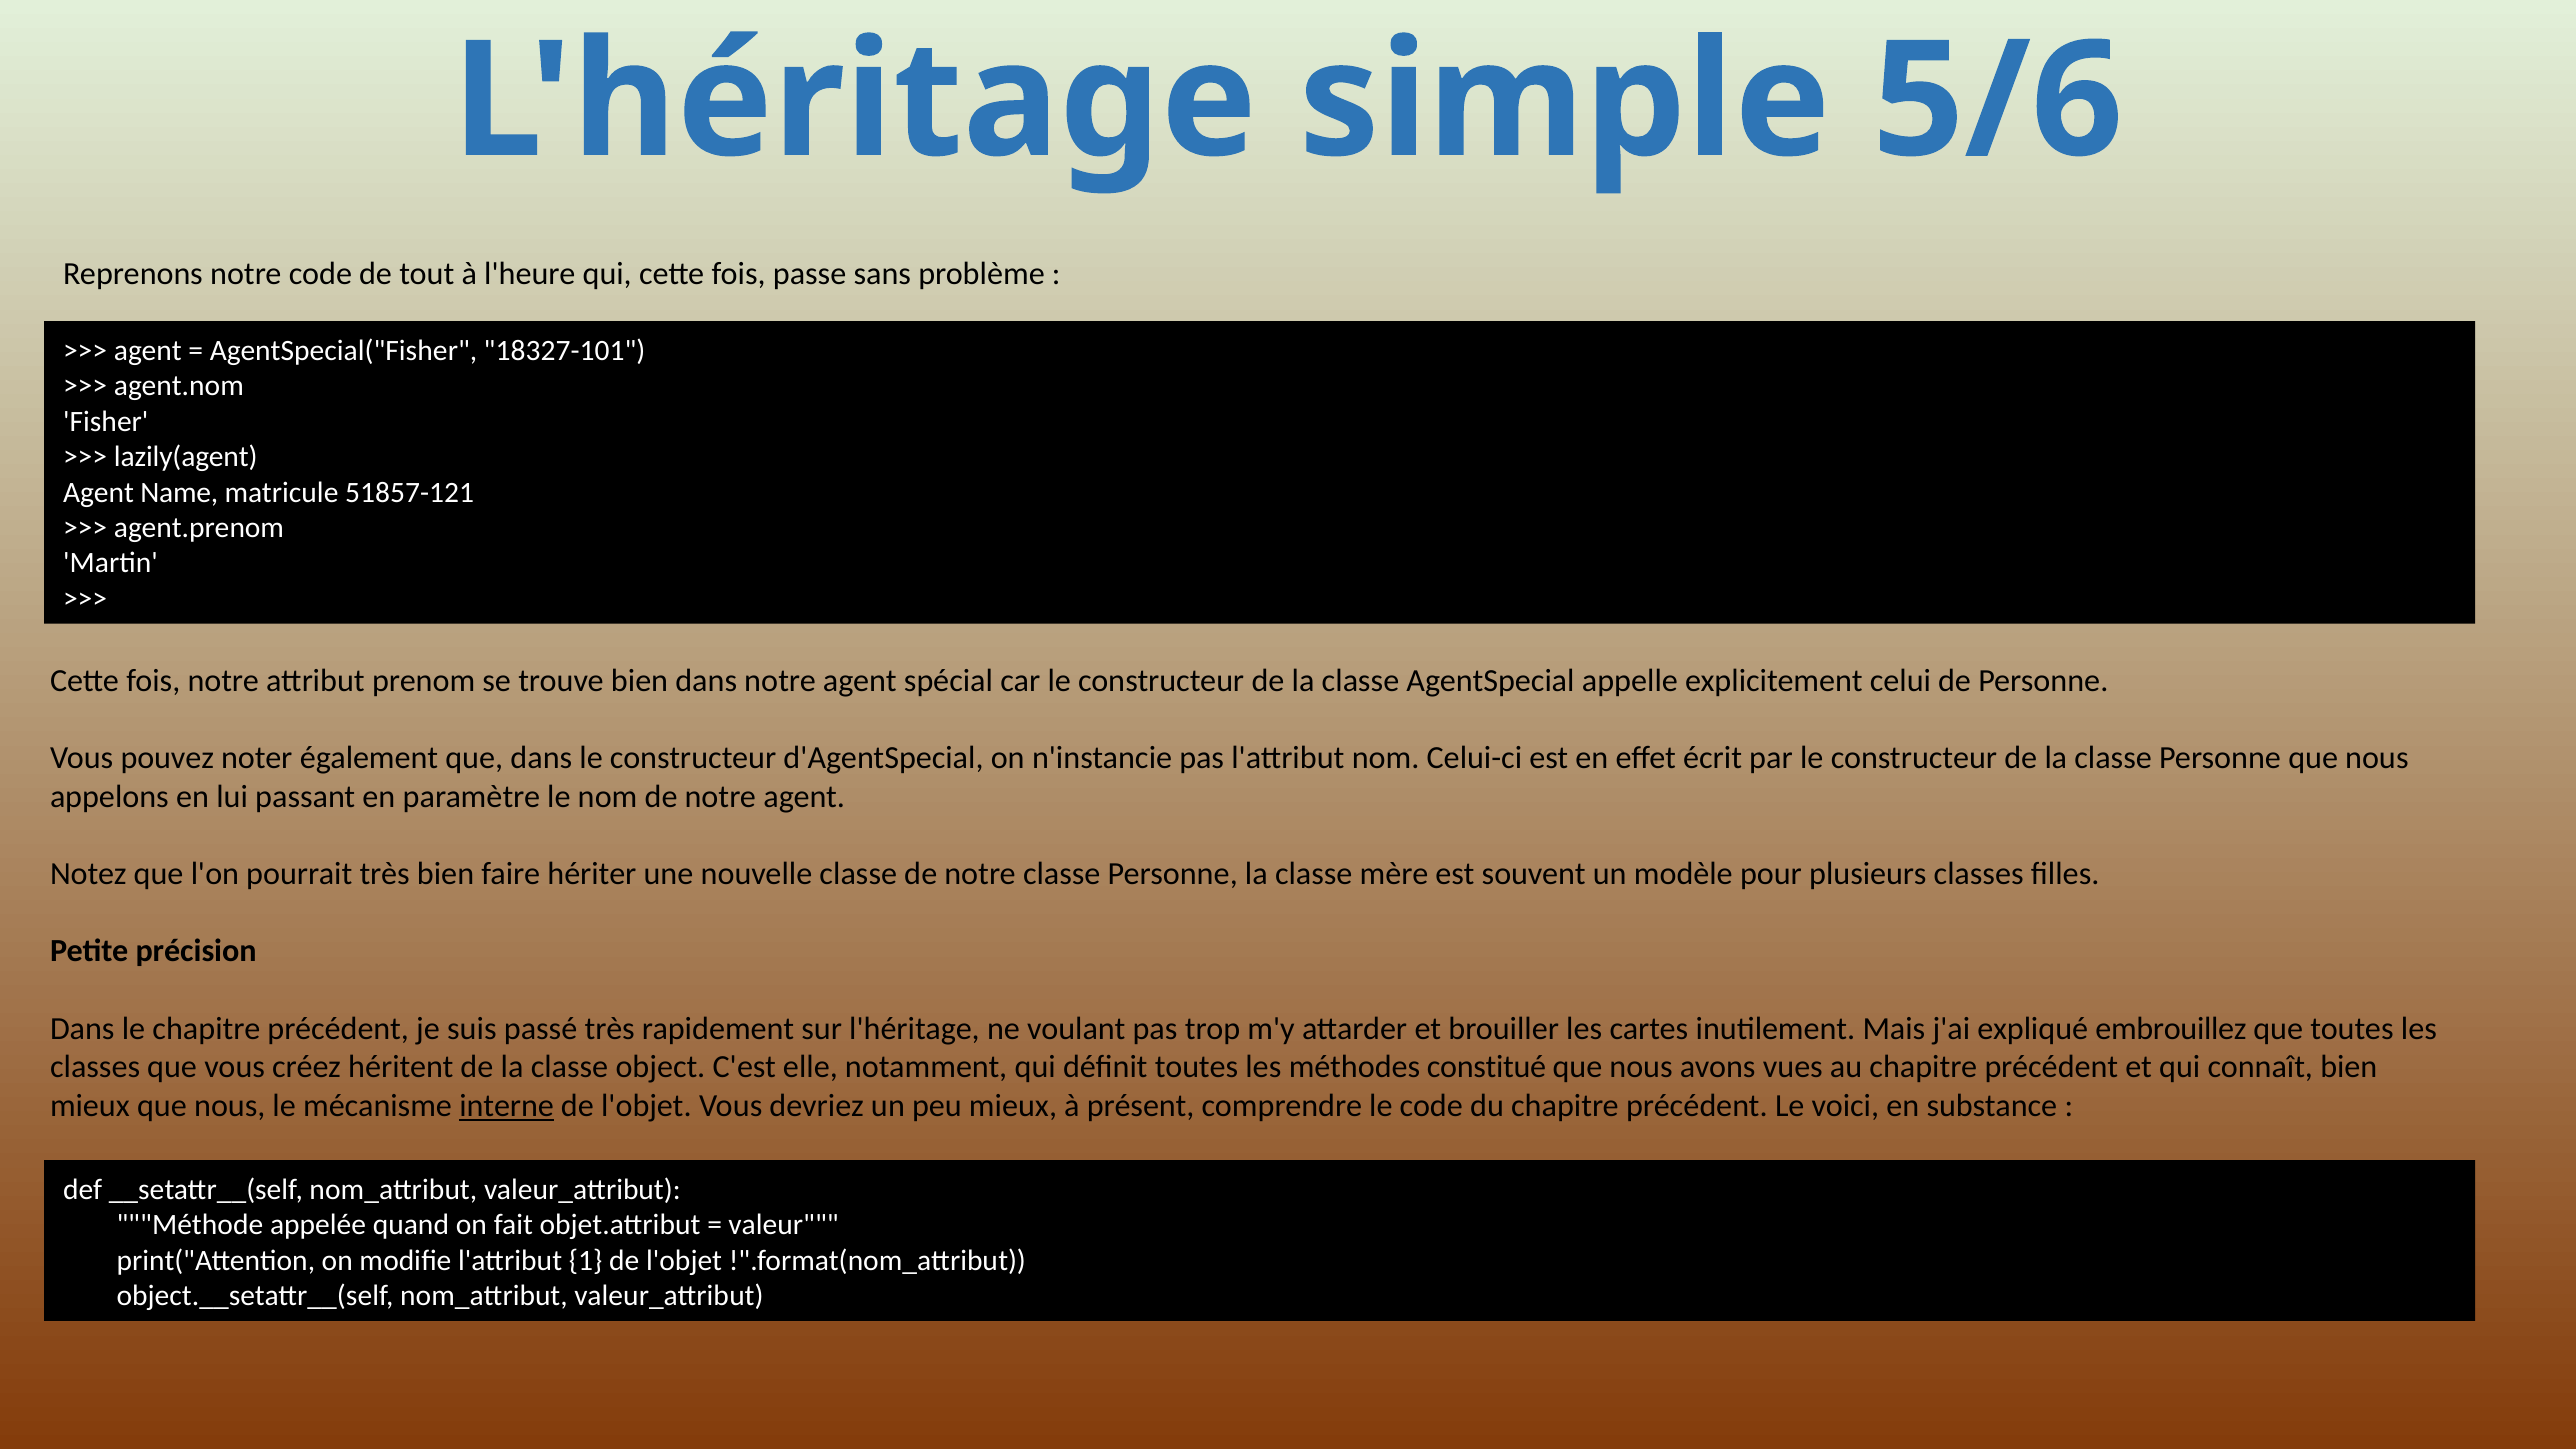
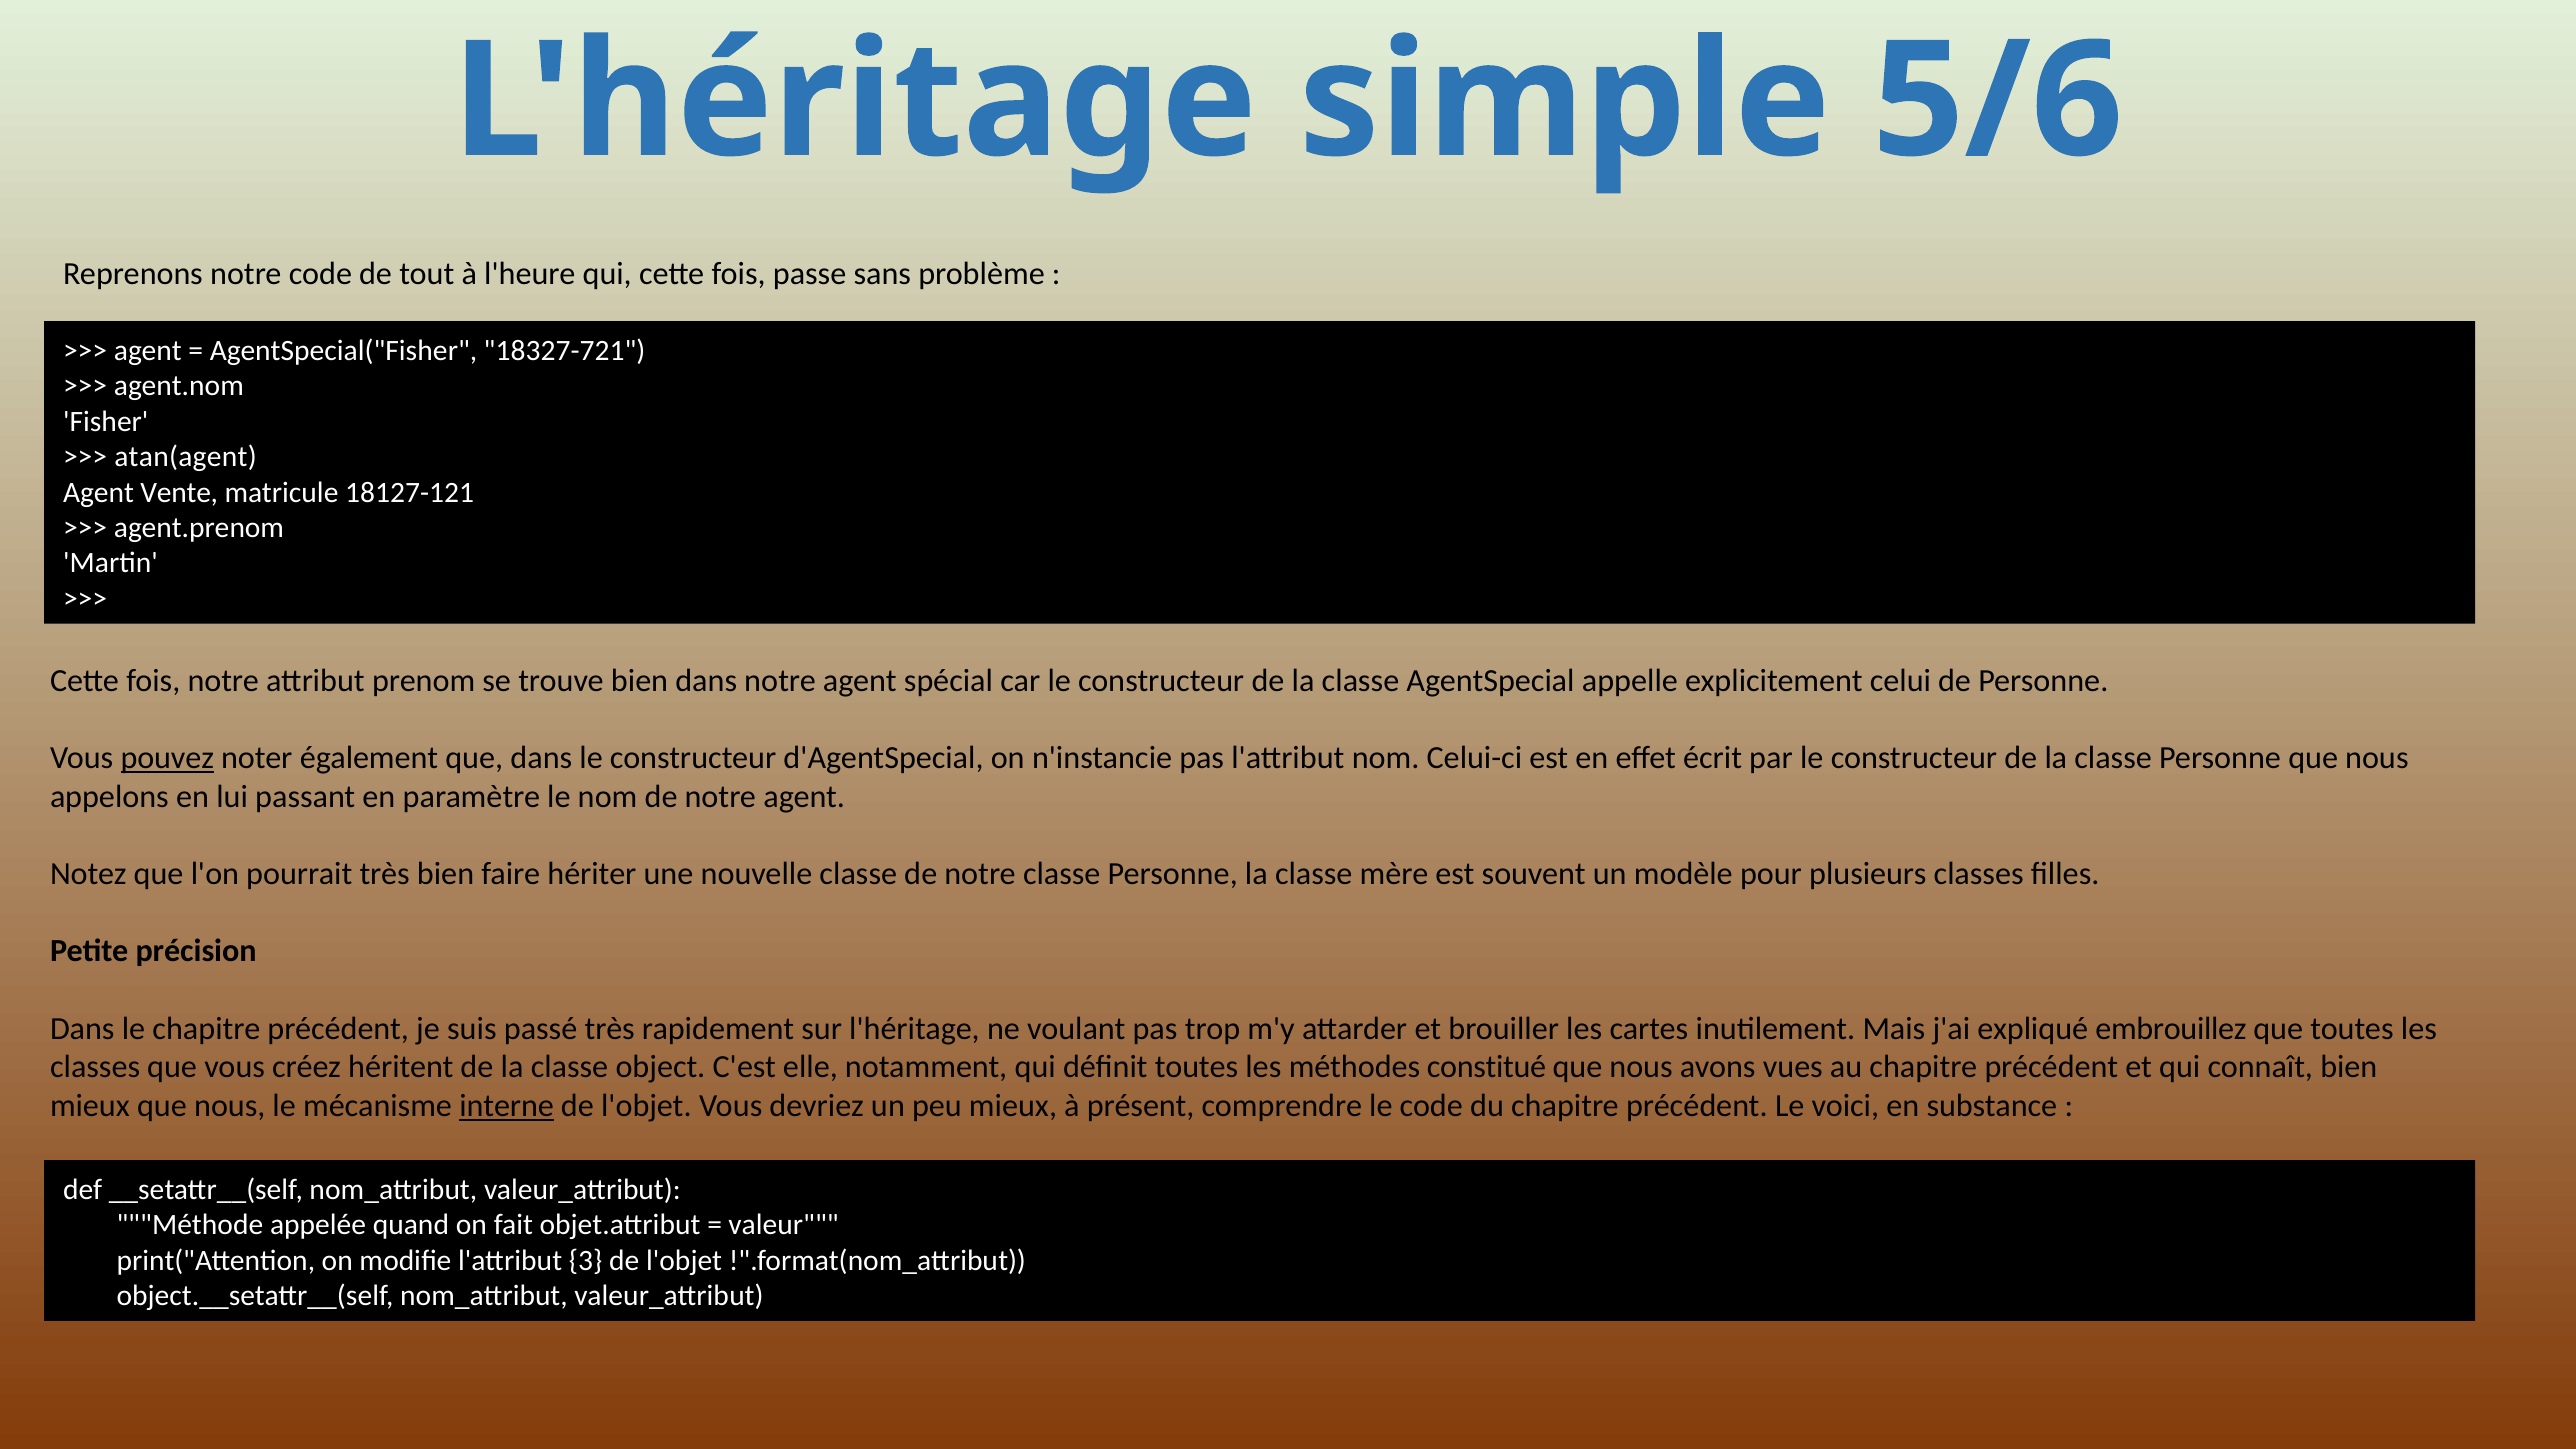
18327-101: 18327-101 -> 18327-721
lazily(agent: lazily(agent -> atan(agent
Name: Name -> Vente
51857-121: 51857-121 -> 18127-121
pouvez underline: none -> present
1: 1 -> 3
